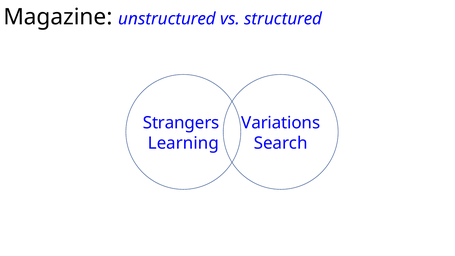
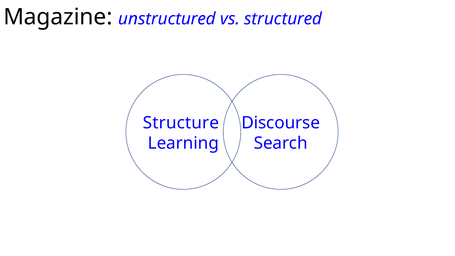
Strangers: Strangers -> Structure
Variations: Variations -> Discourse
